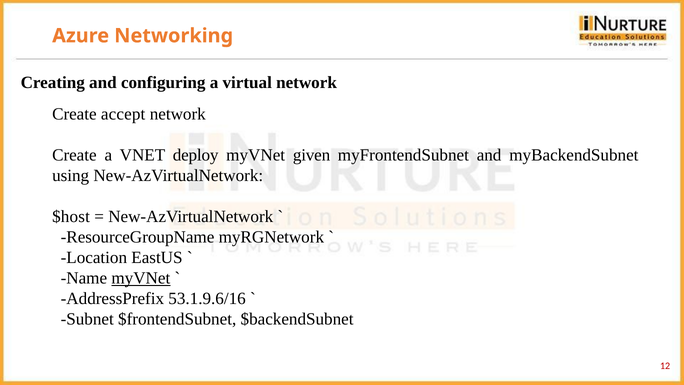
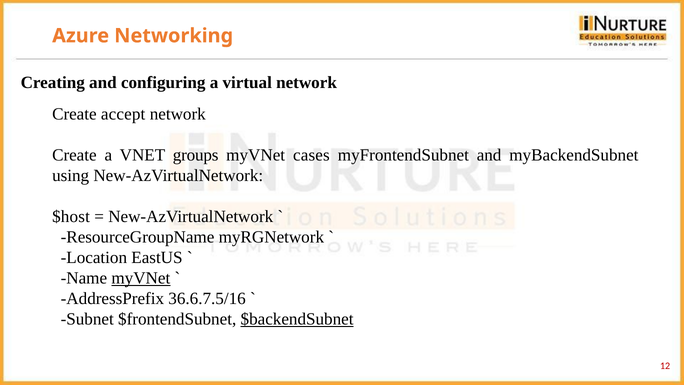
deploy: deploy -> groups
given: given -> cases
53.1.9.6/16: 53.1.9.6/16 -> 36.6.7.5/16
$backendSubnet underline: none -> present
